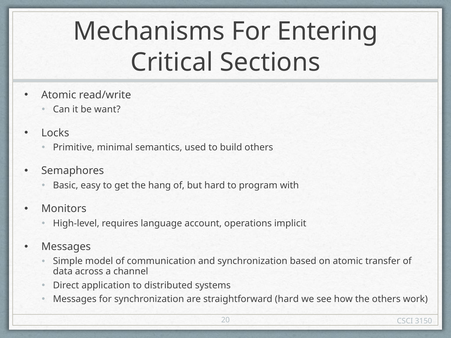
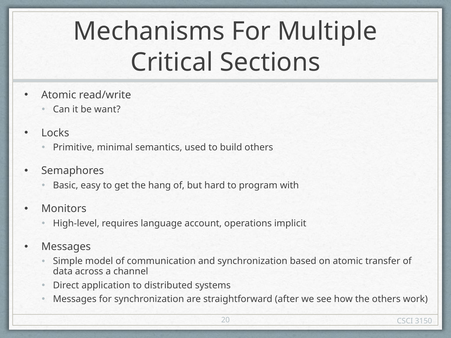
Entering: Entering -> Multiple
straightforward hard: hard -> after
